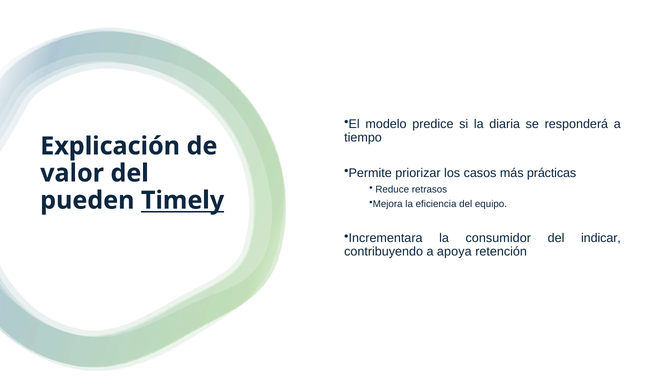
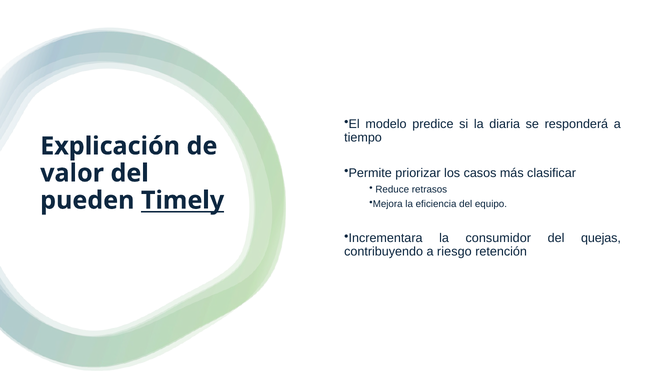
prácticas: prácticas -> clasificar
indicar: indicar -> quejas
apoya: apoya -> riesgo
